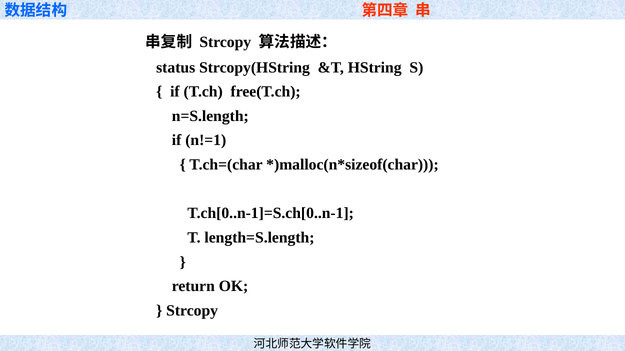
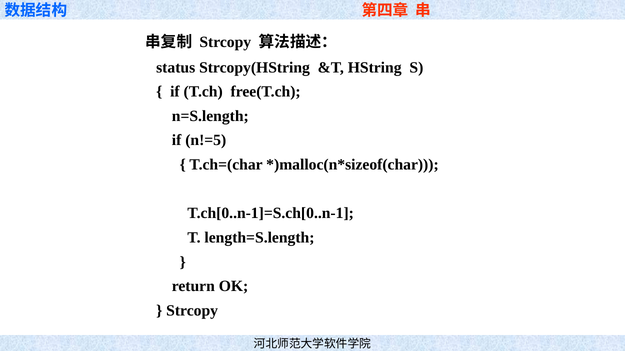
n!=1: n!=1 -> n!=5
